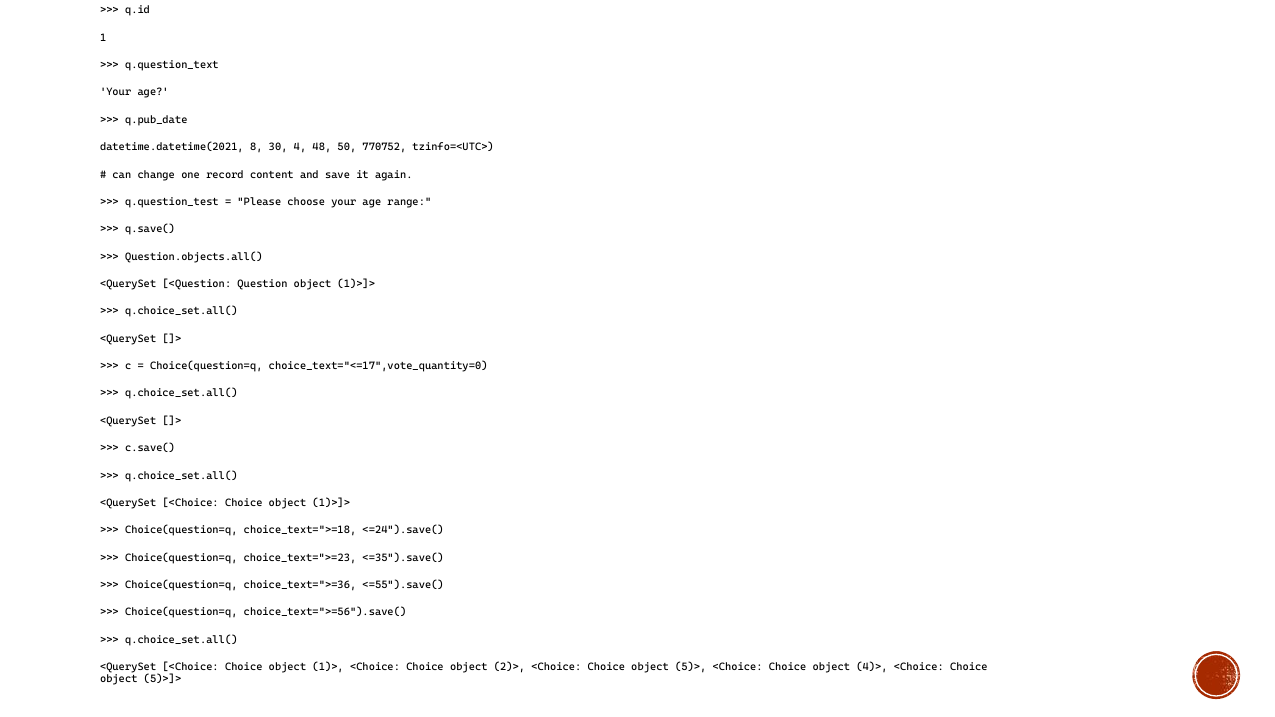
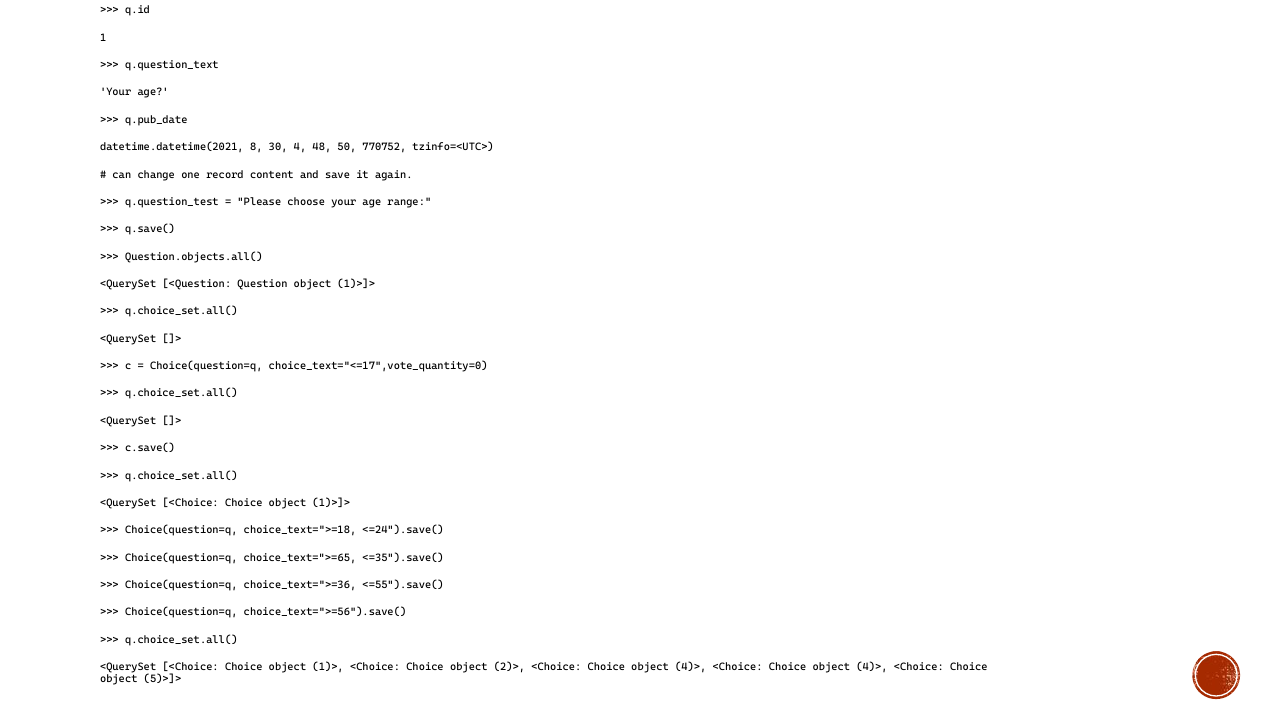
choice_text=">=23: choice_text=">=23 -> choice_text=">=65
5)> at (691, 667): 5)> -> 4)>
